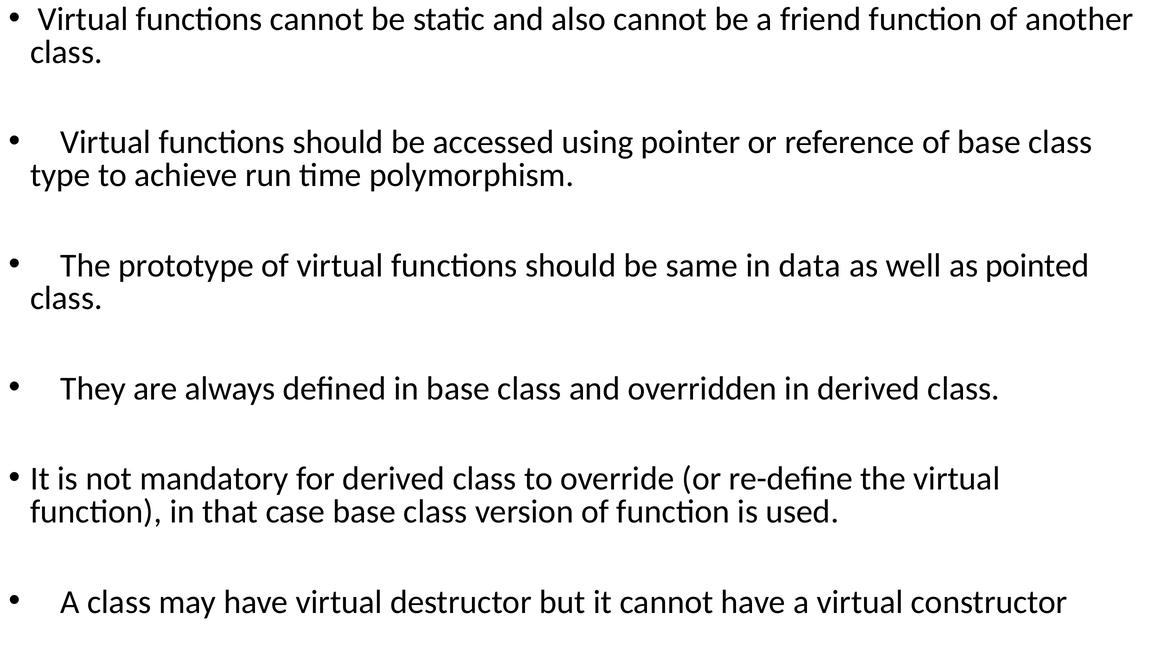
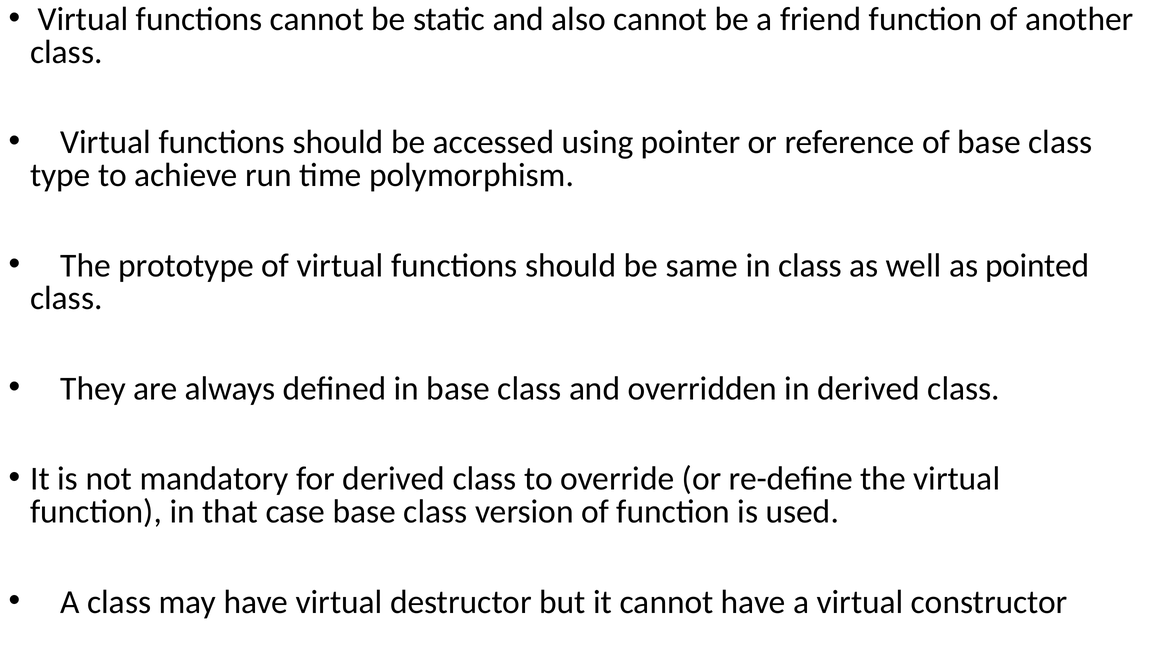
in data: data -> class
